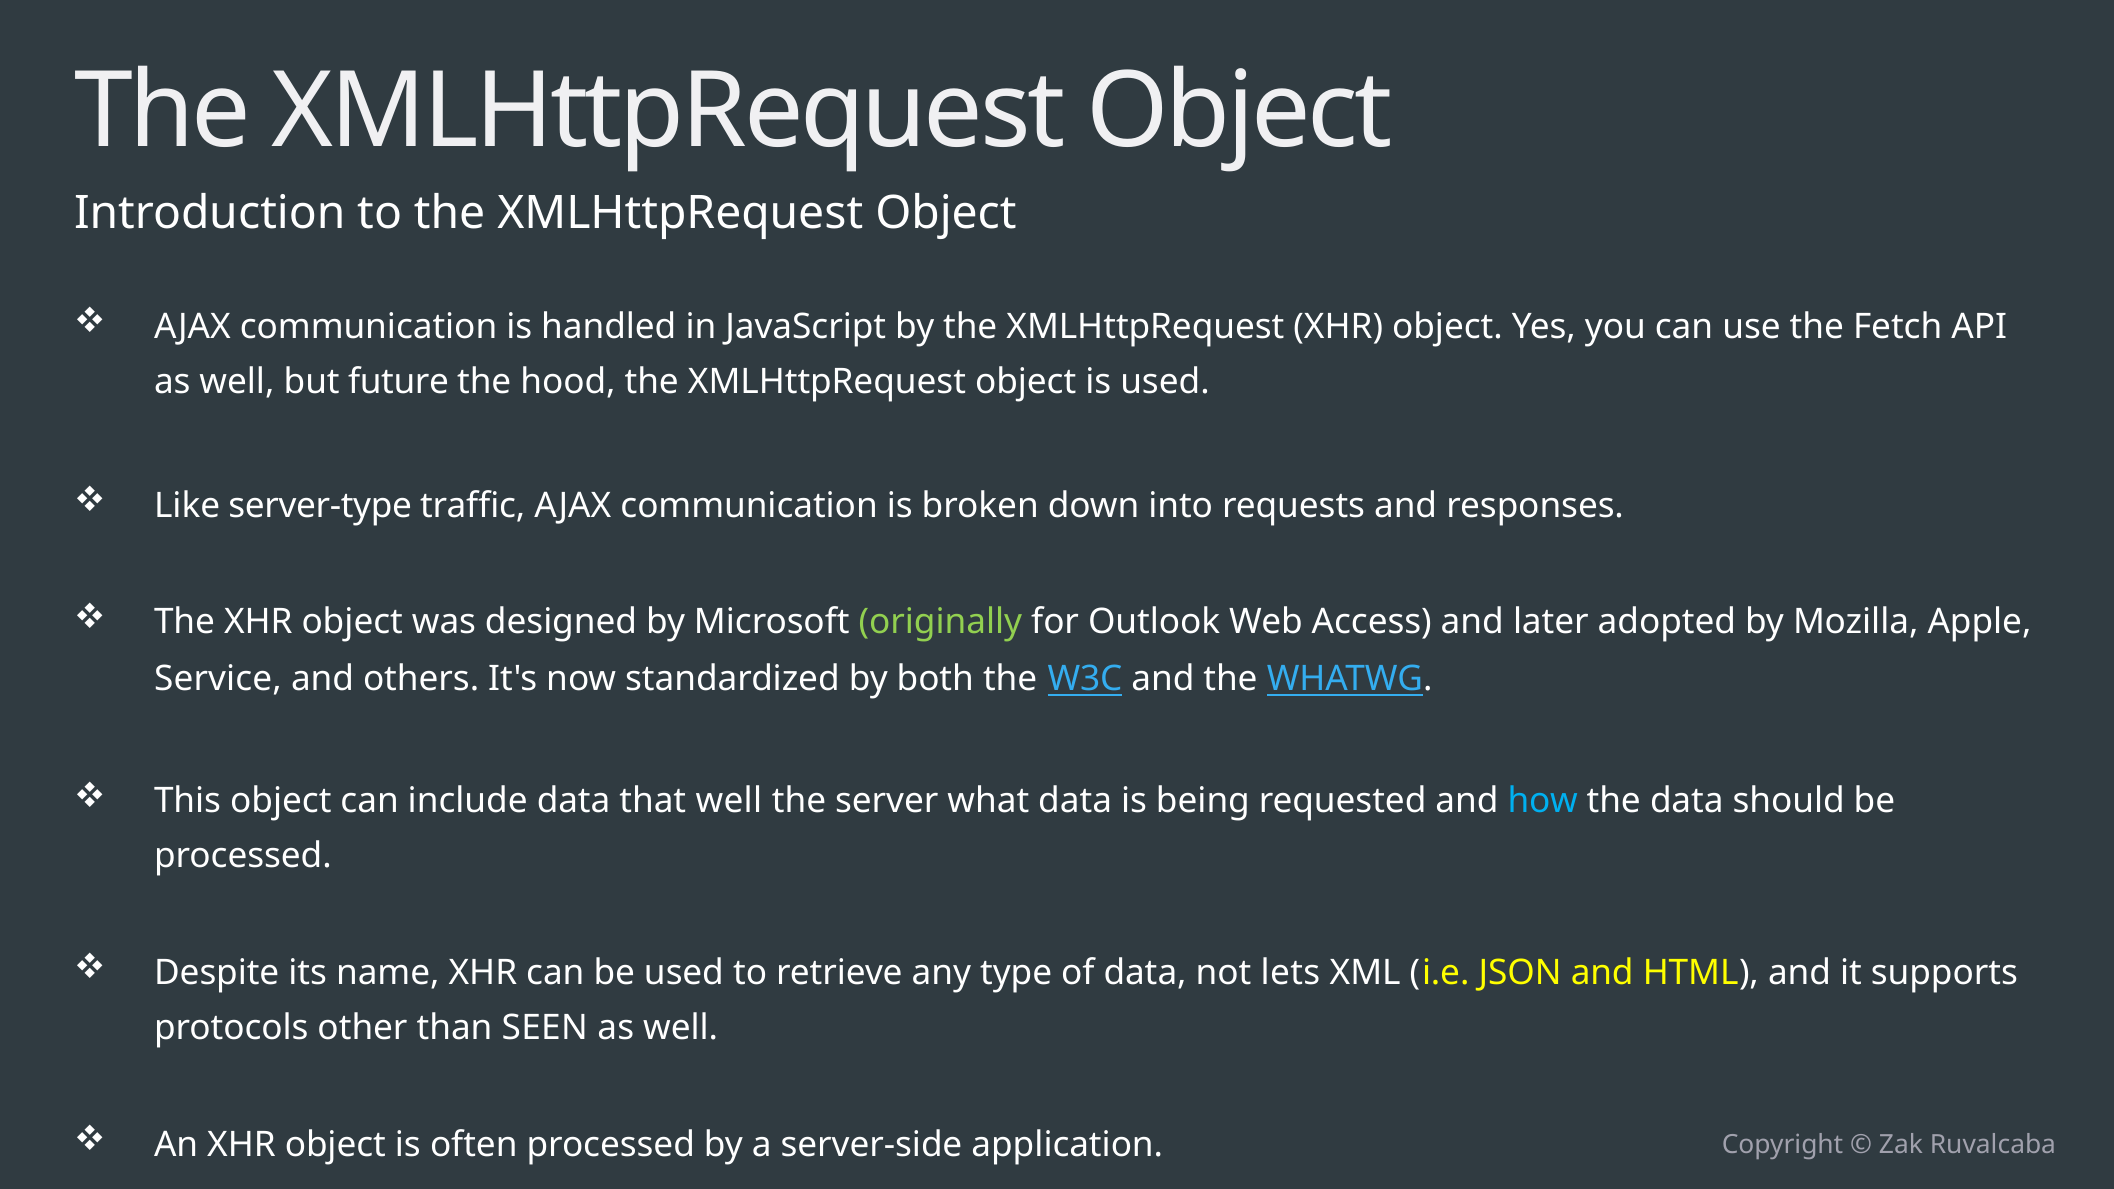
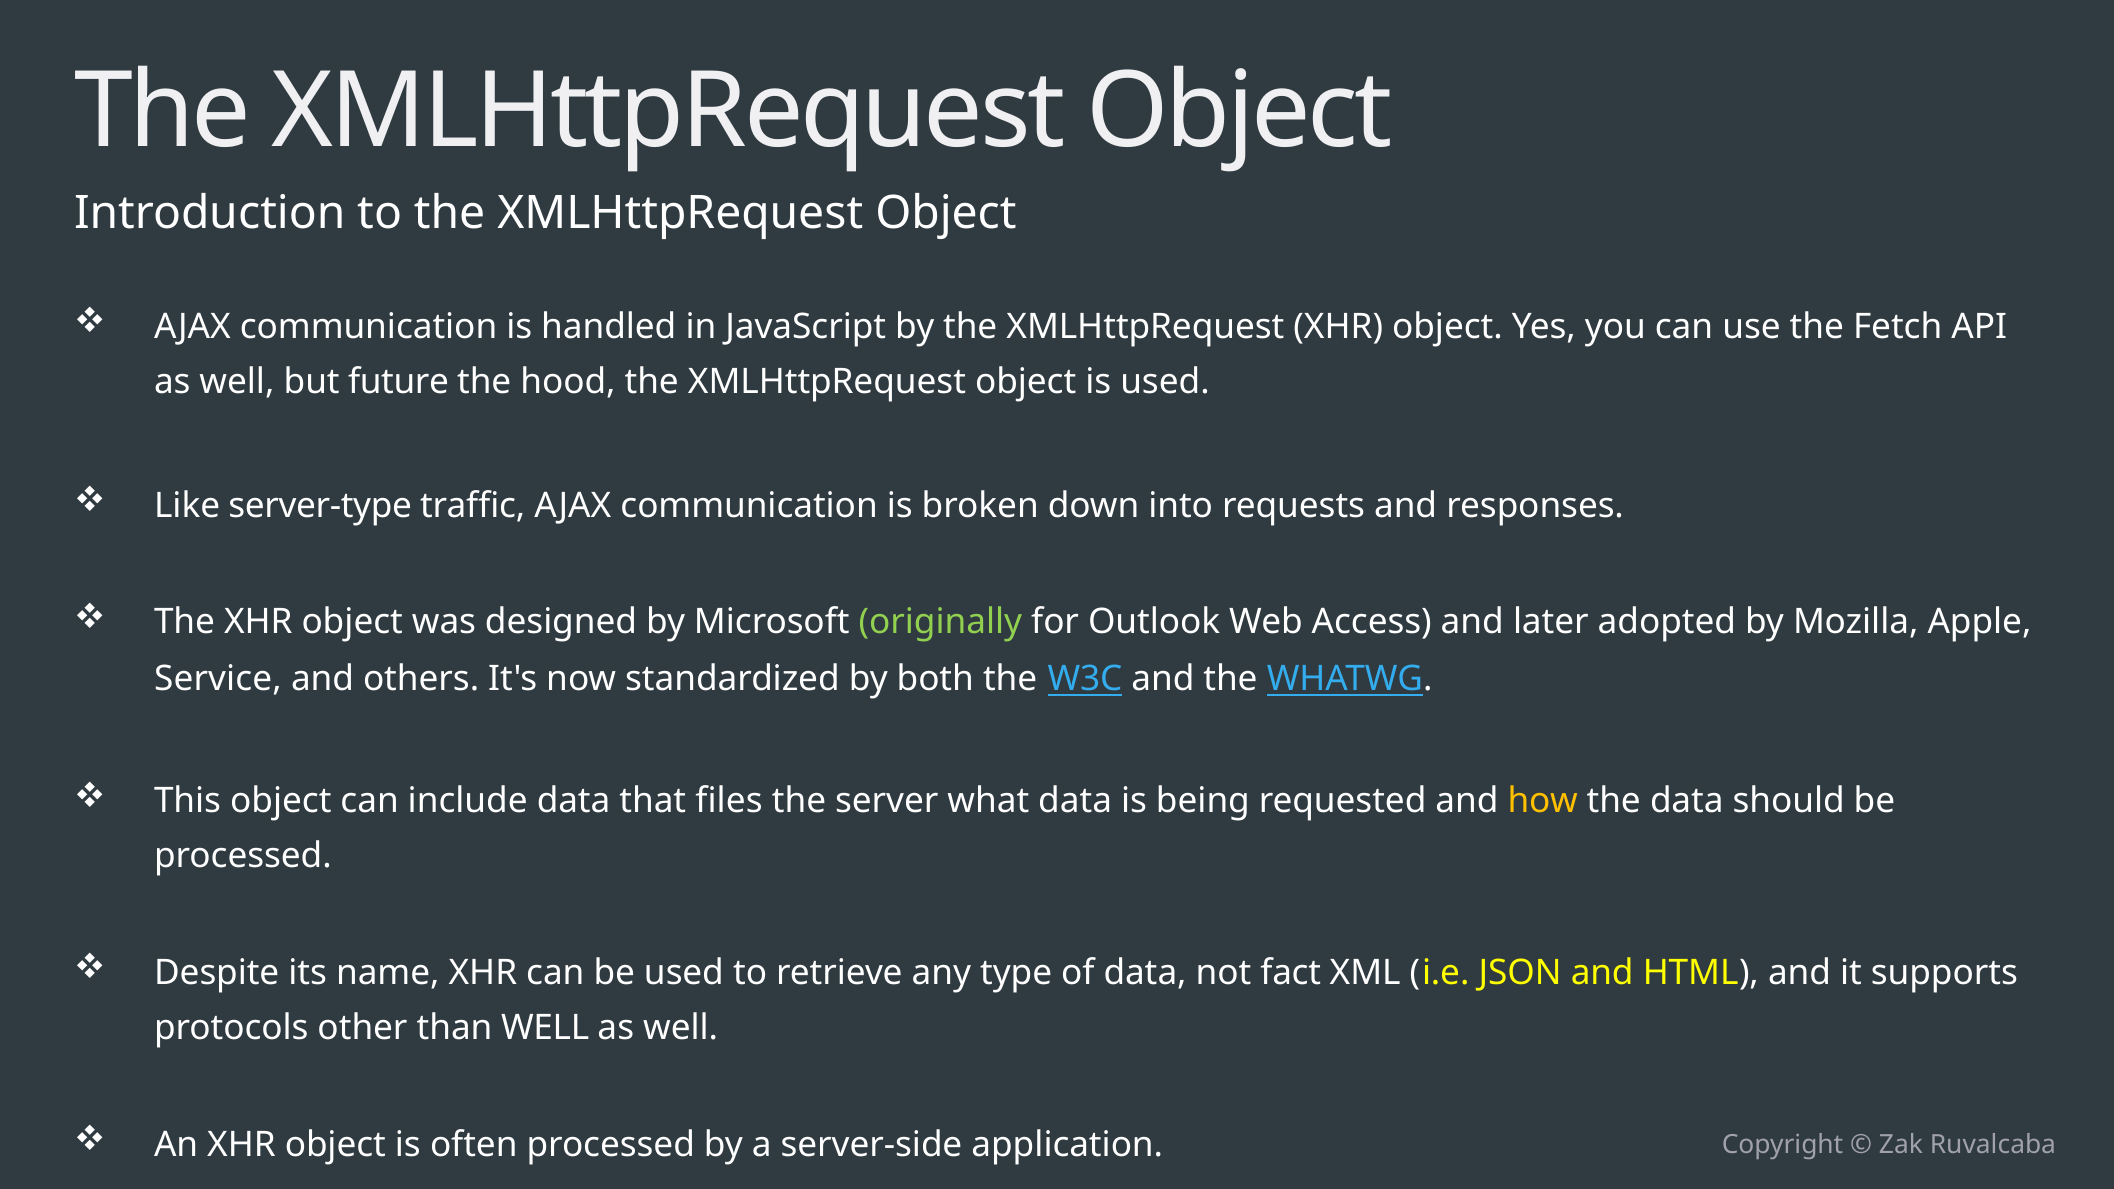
that well: well -> files
how colour: light blue -> yellow
lets: lets -> fact
than SEEN: SEEN -> WELL
